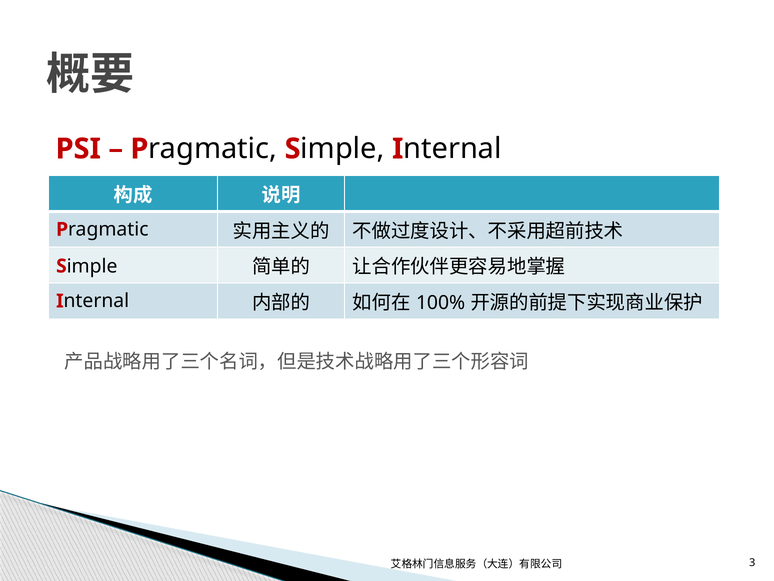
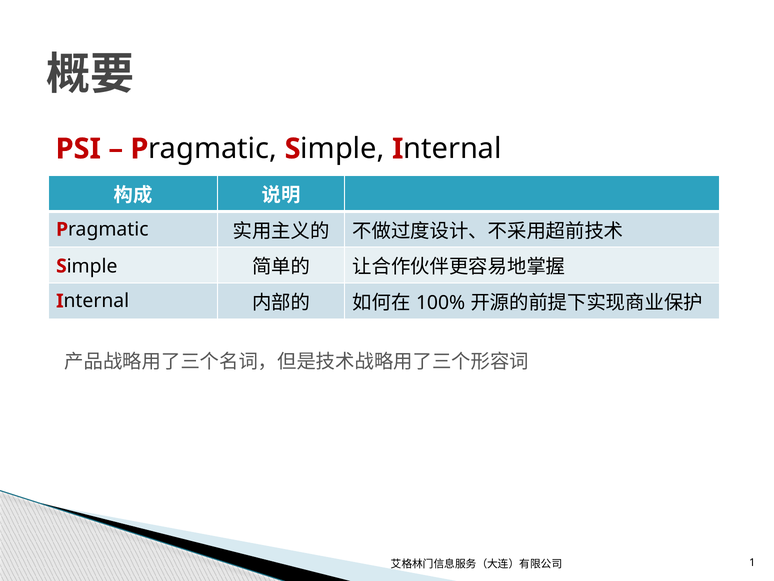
3: 3 -> 1
